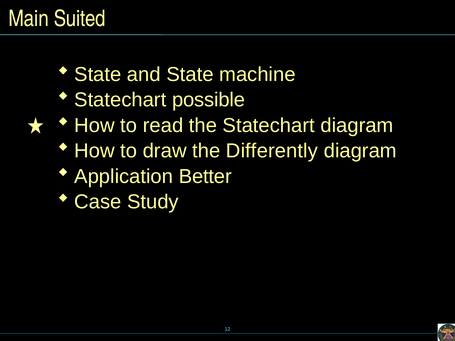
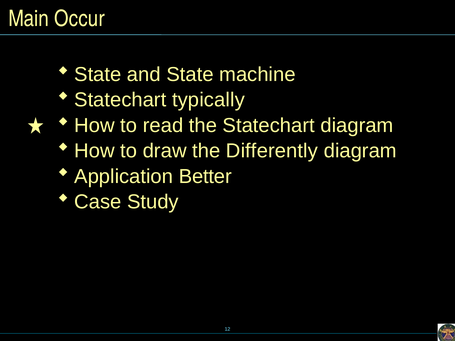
Suited: Suited -> Occur
possible: possible -> typically
